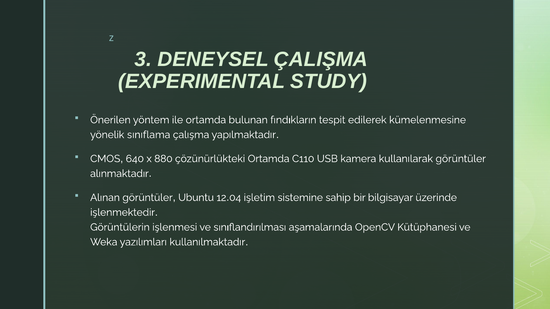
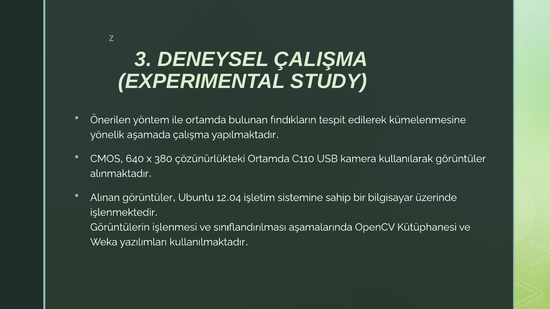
sınıflama: sınıflama -> aşamada
880: 880 -> 380
